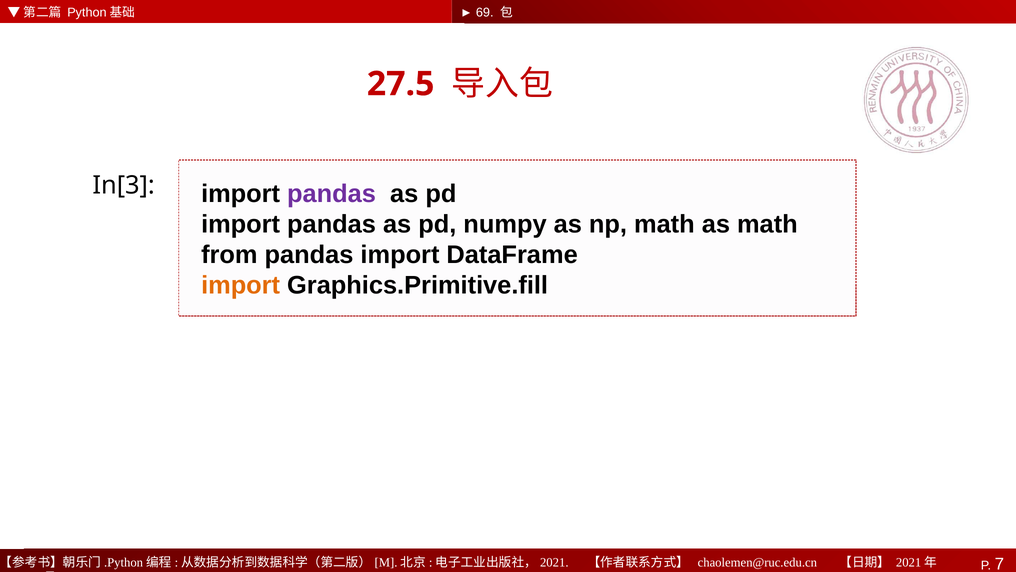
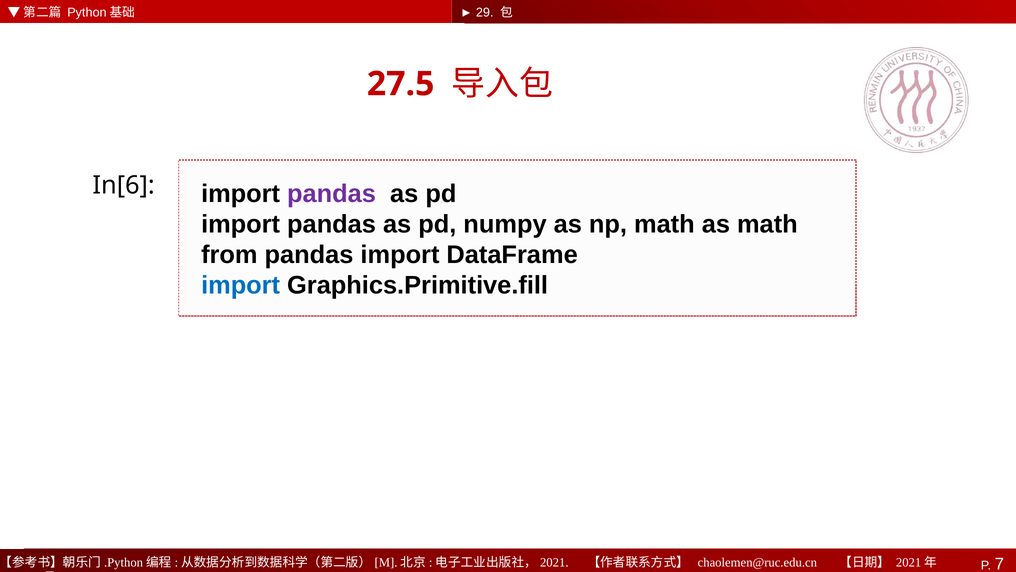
69: 69 -> 29
In[3: In[3 -> In[6
import at (241, 285) colour: orange -> blue
